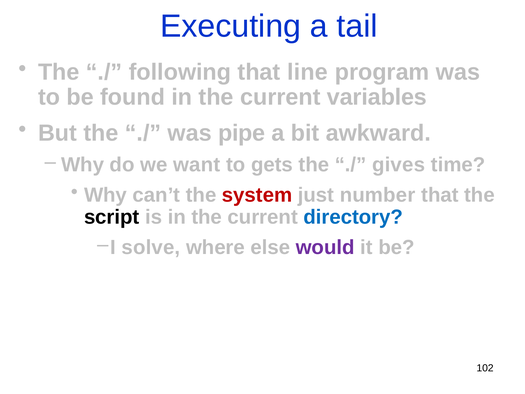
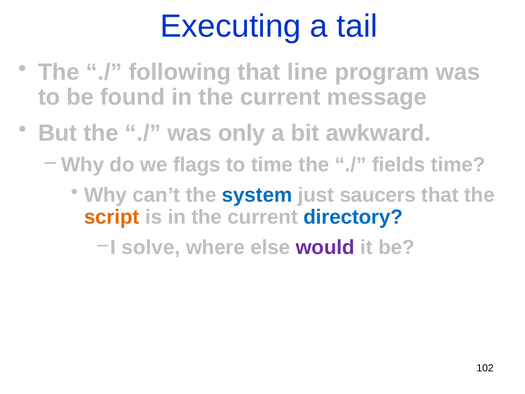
variables: variables -> message
pipe: pipe -> only
want: want -> flags
to gets: gets -> time
gives: gives -> fields
system colour: red -> blue
number: number -> saucers
script colour: black -> orange
